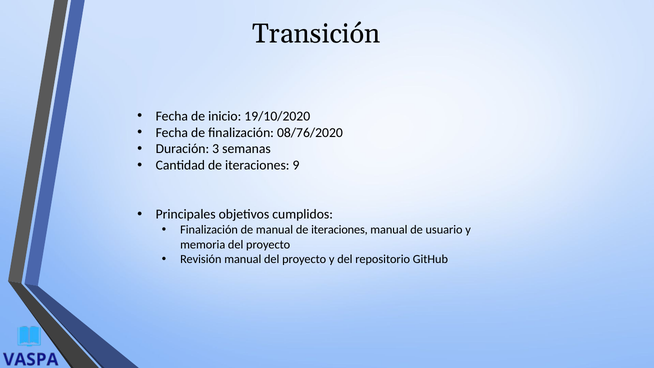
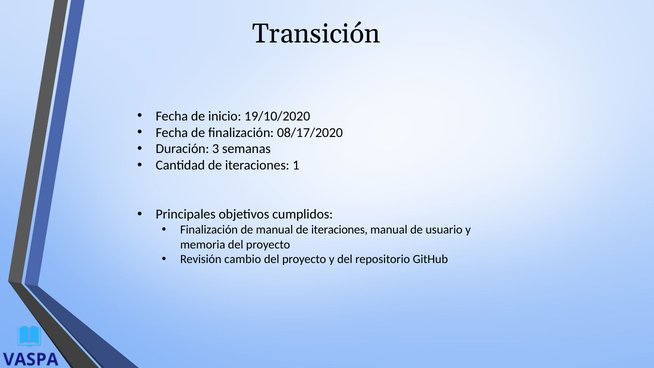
08/76/2020: 08/76/2020 -> 08/17/2020
9: 9 -> 1
Revisión manual: manual -> cambio
